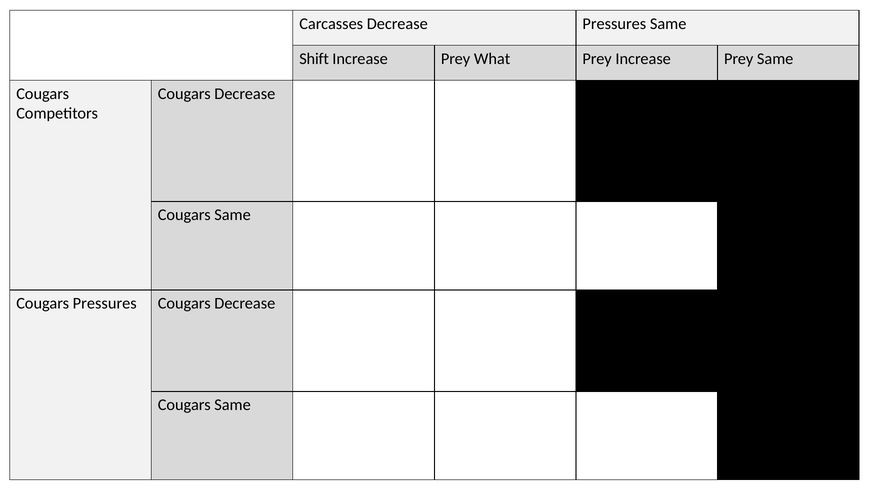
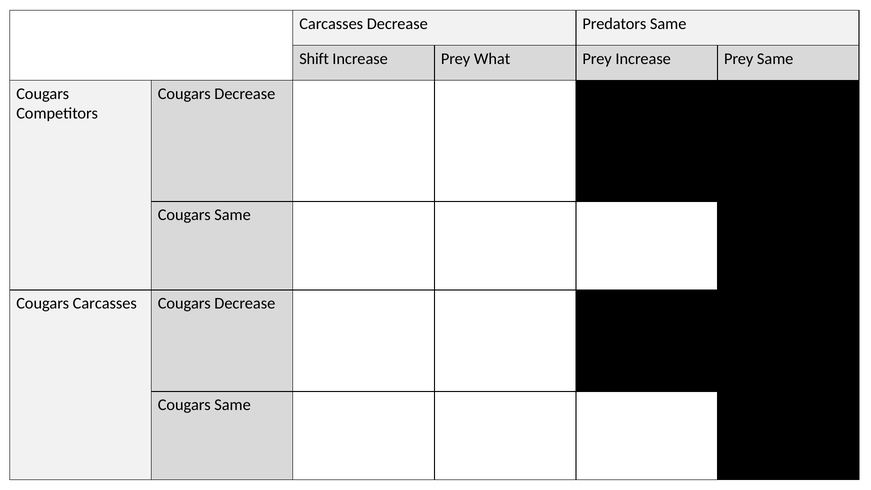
Decrease Pressures: Pressures -> Predators
Cougars Pressures: Pressures -> Carcasses
